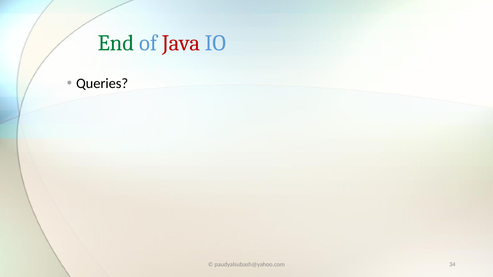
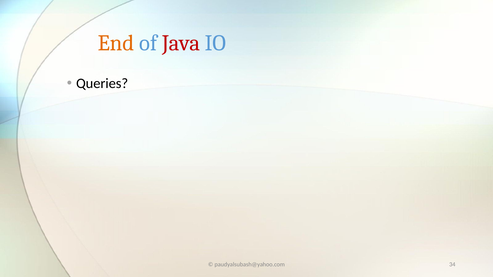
End colour: green -> orange
